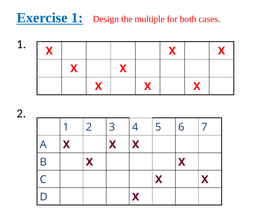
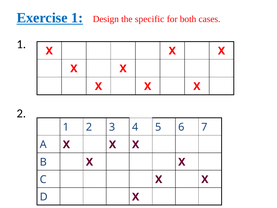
multiple: multiple -> specific
